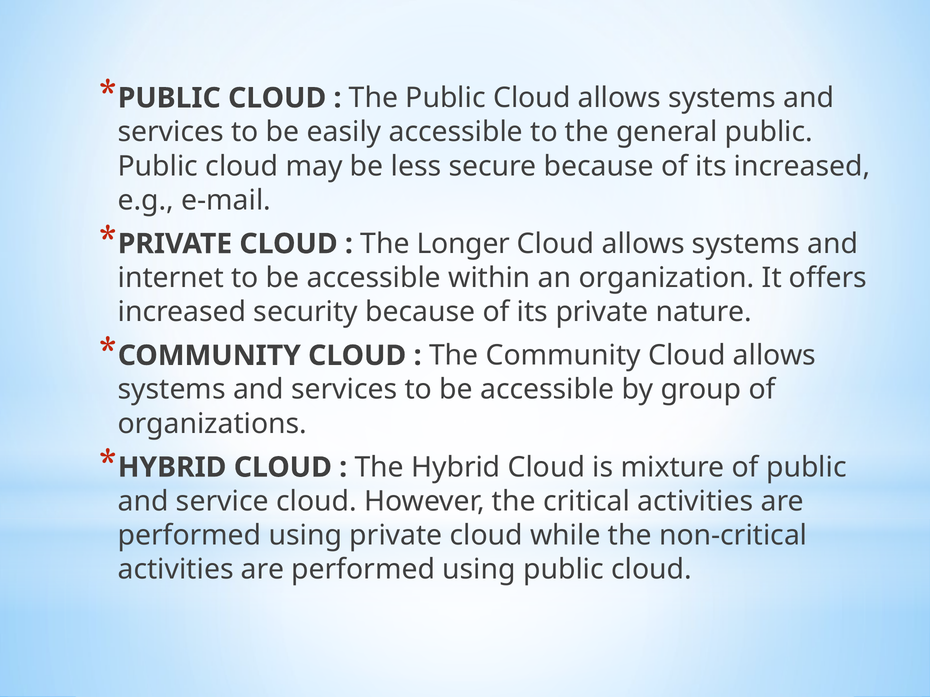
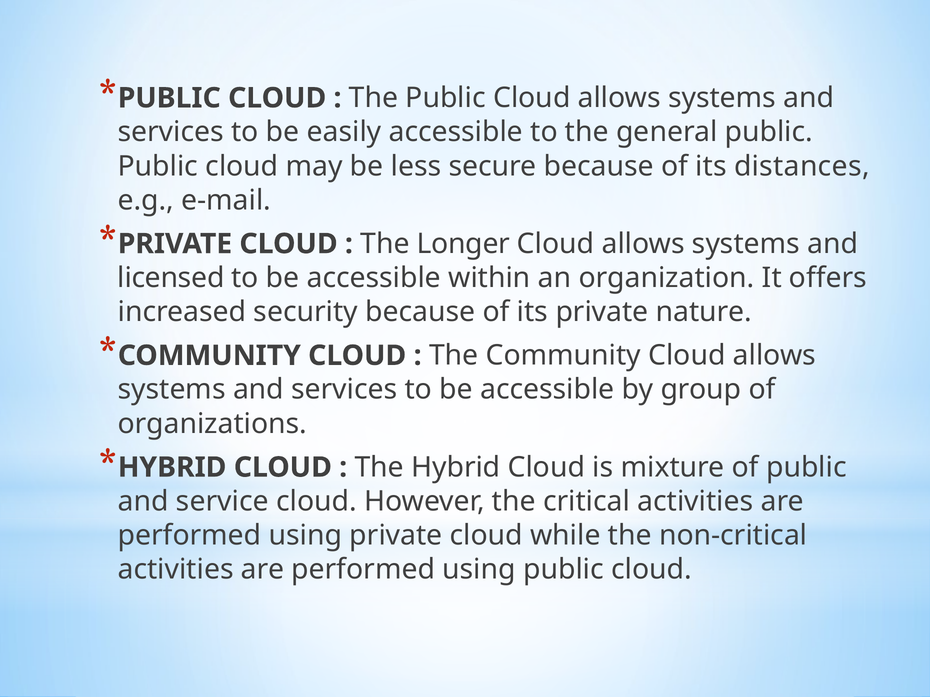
its increased: increased -> distances
internet: internet -> licensed
